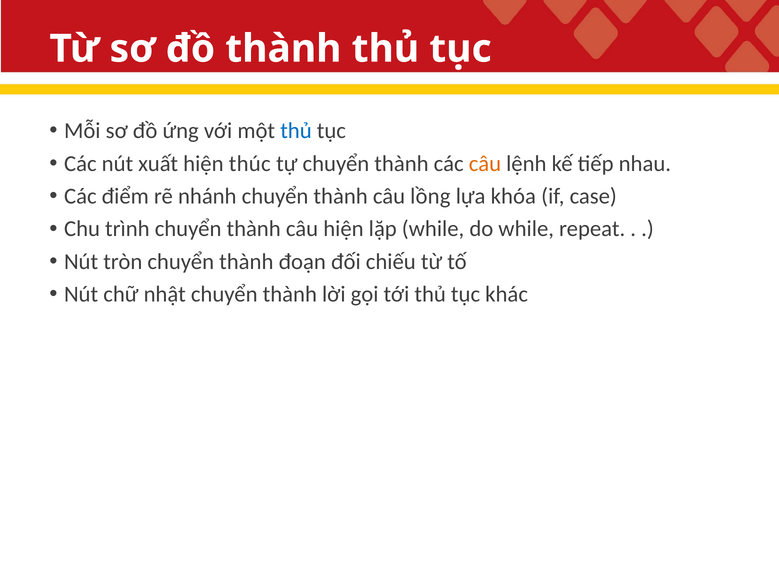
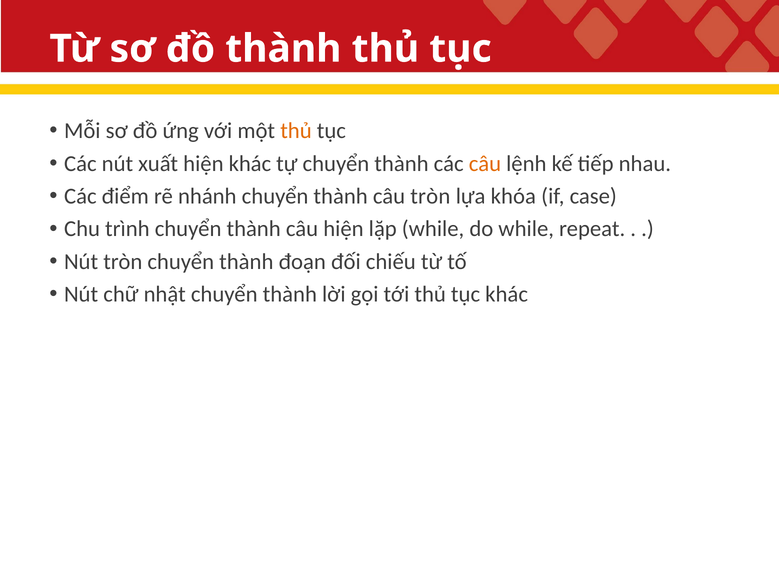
thủ at (296, 131) colour: blue -> orange
hiện thúc: thúc -> khác
câu lồng: lồng -> tròn
